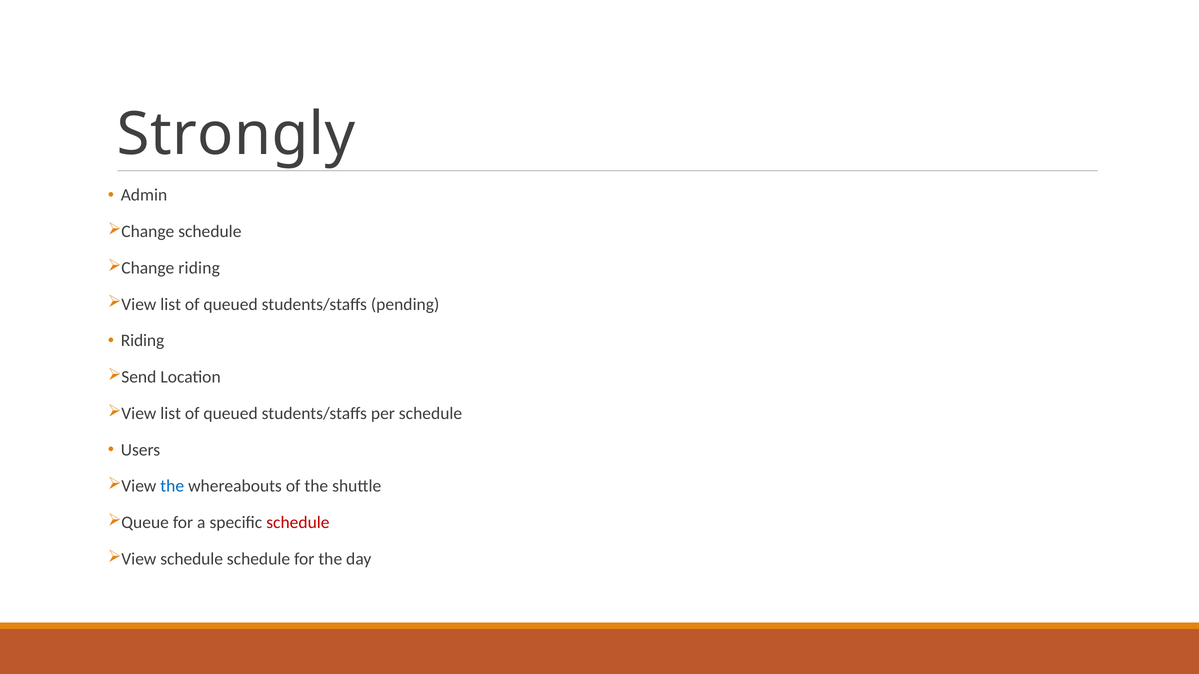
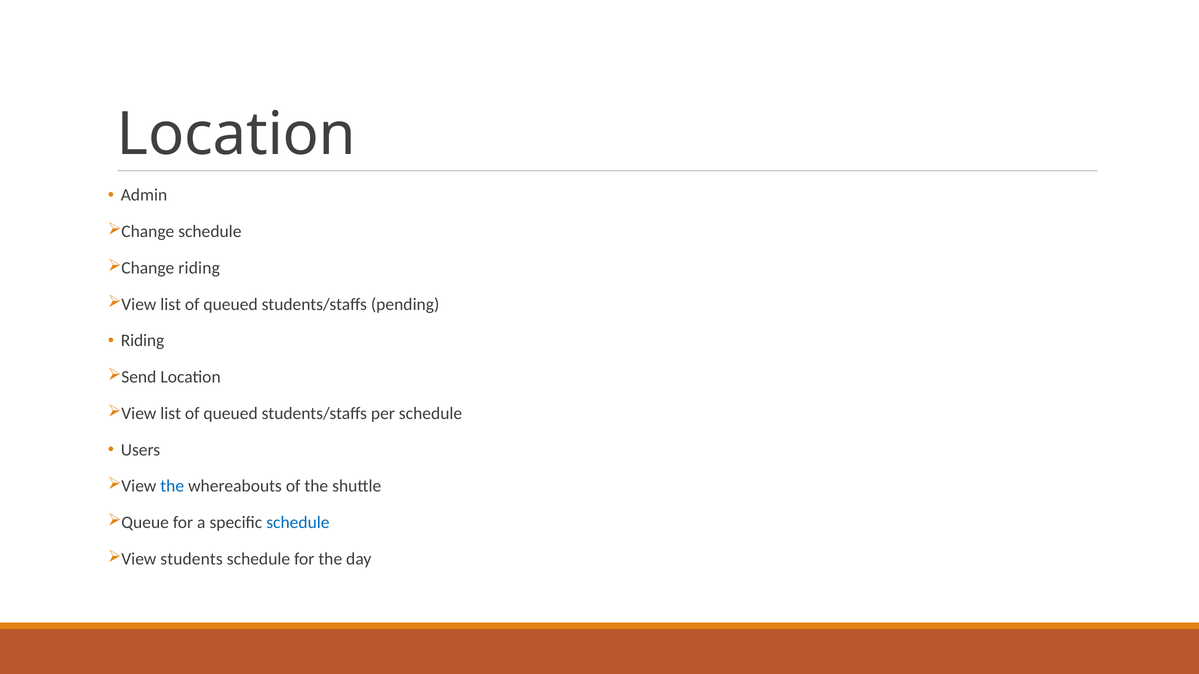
Strongly at (236, 134): Strongly -> Location
schedule at (298, 523) colour: red -> blue
schedule at (192, 559): schedule -> students
